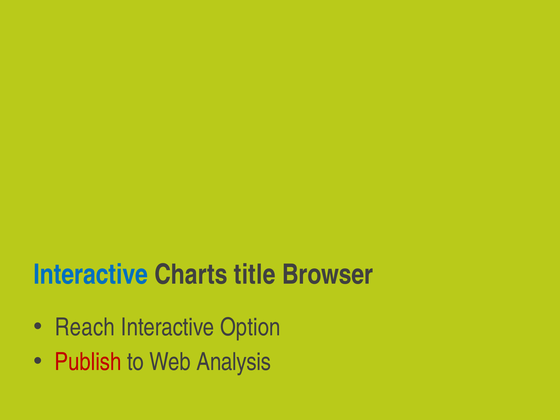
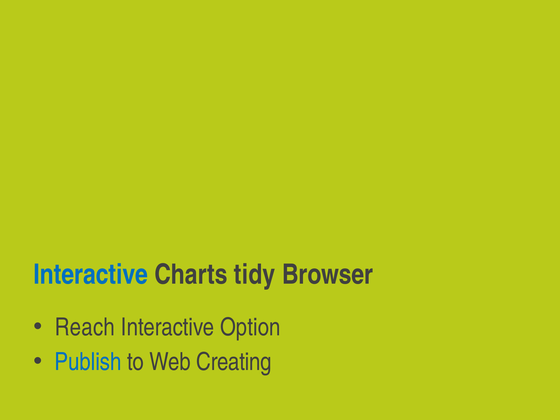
title: title -> tidy
Publish colour: red -> blue
Analysis: Analysis -> Creating
